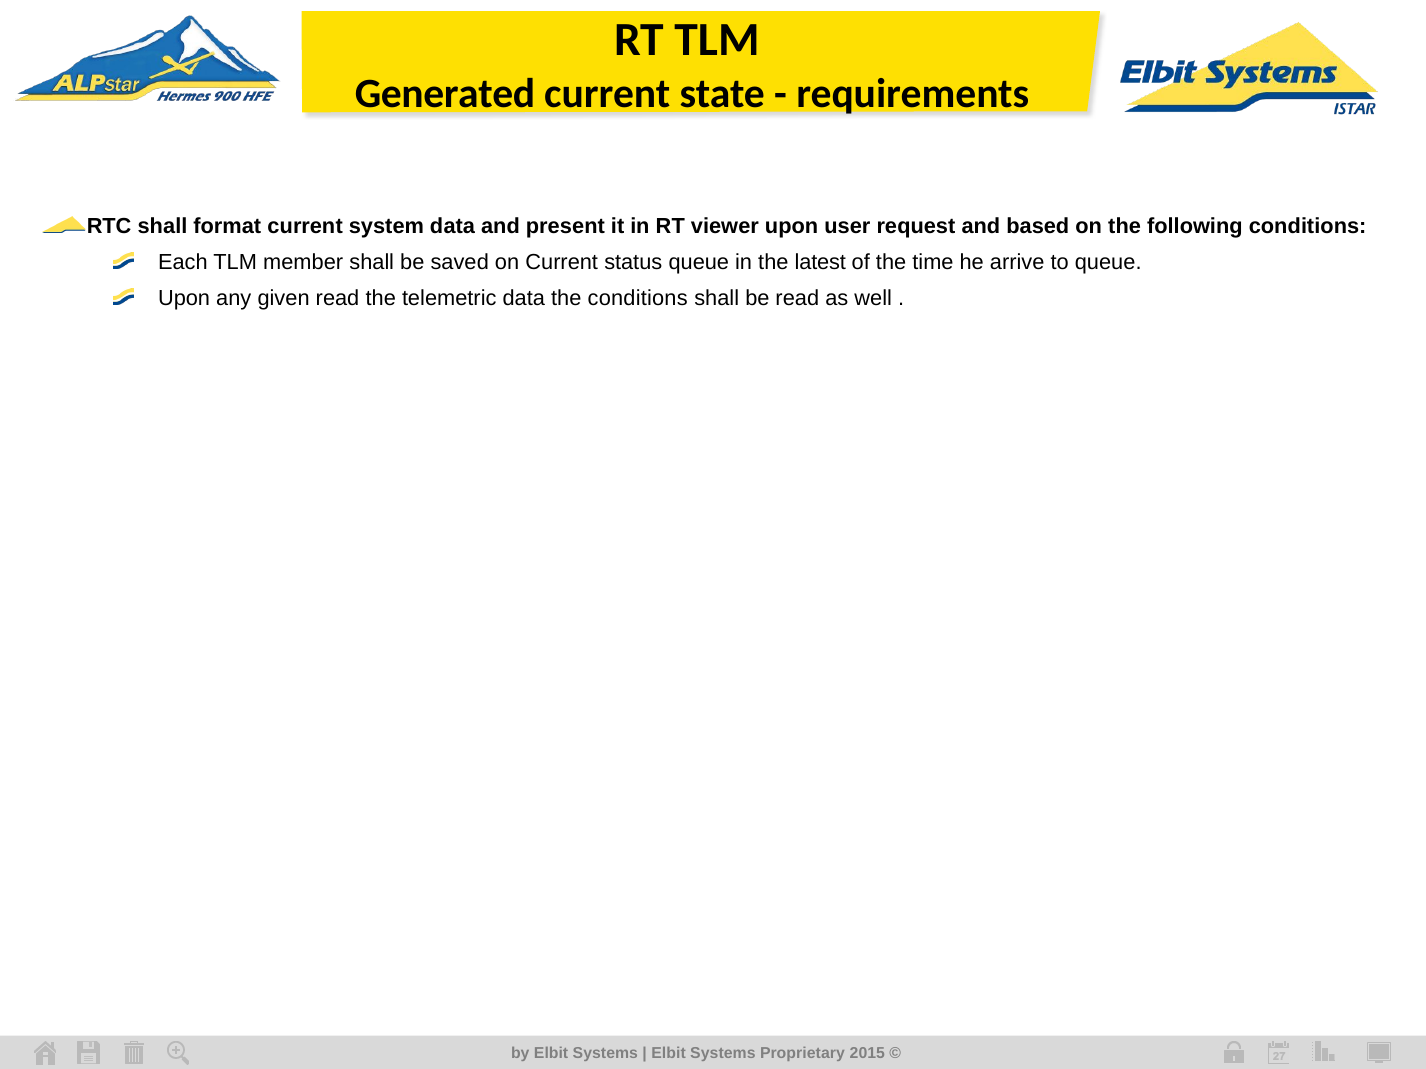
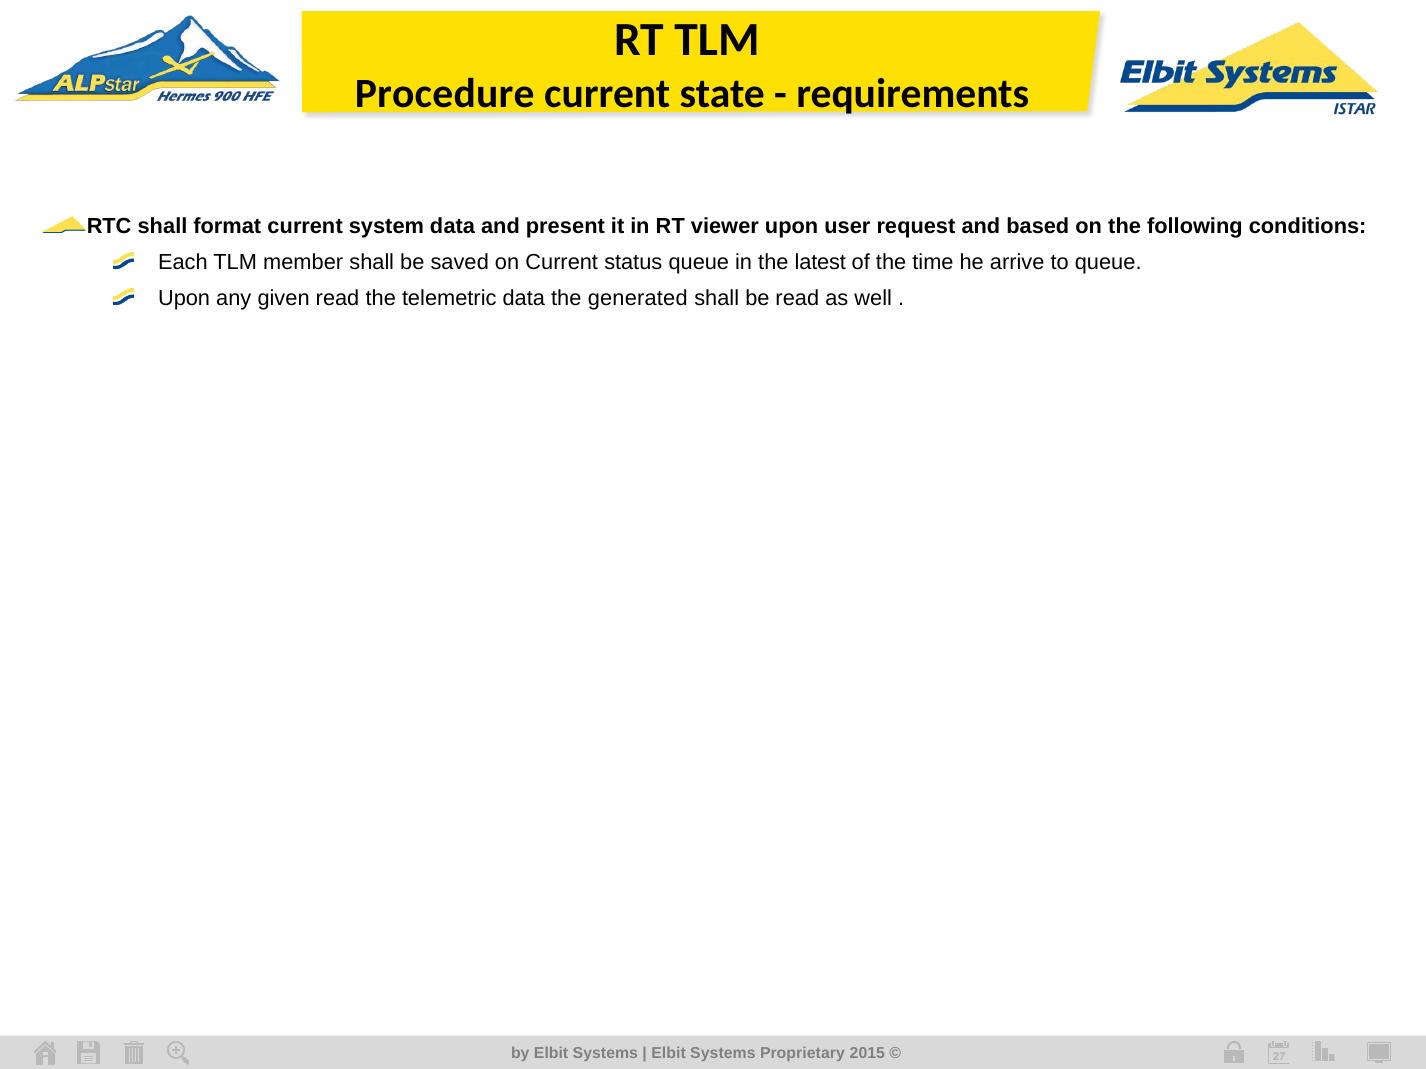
Generated: Generated -> Procedure
the conditions: conditions -> generated
